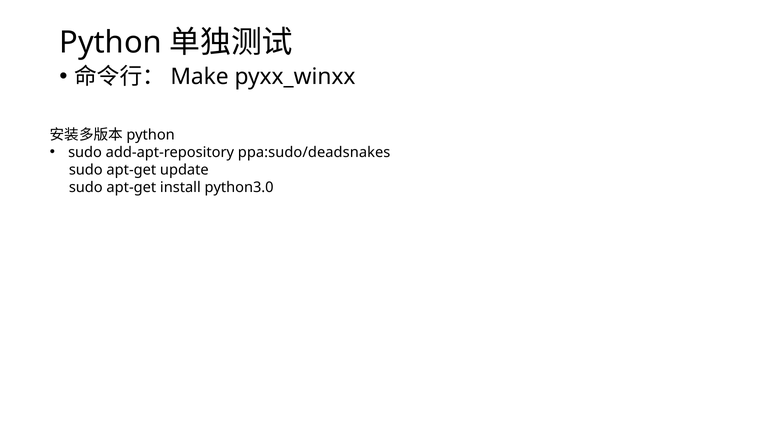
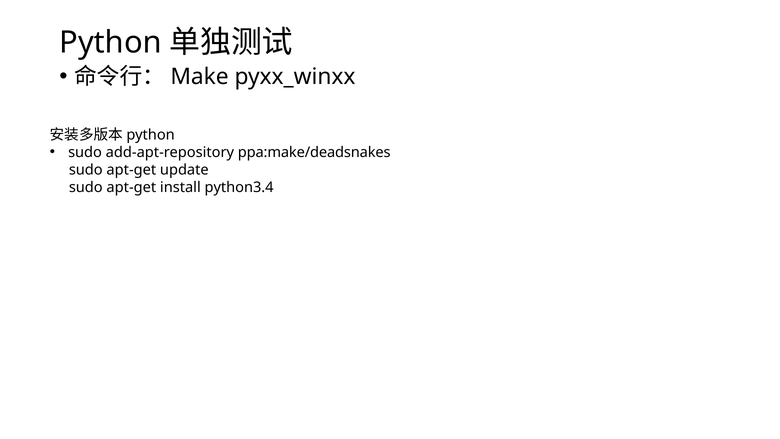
ppa:sudo/deadsnakes: ppa:sudo/deadsnakes -> ppa:make/deadsnakes
python3.0: python3.0 -> python3.4
